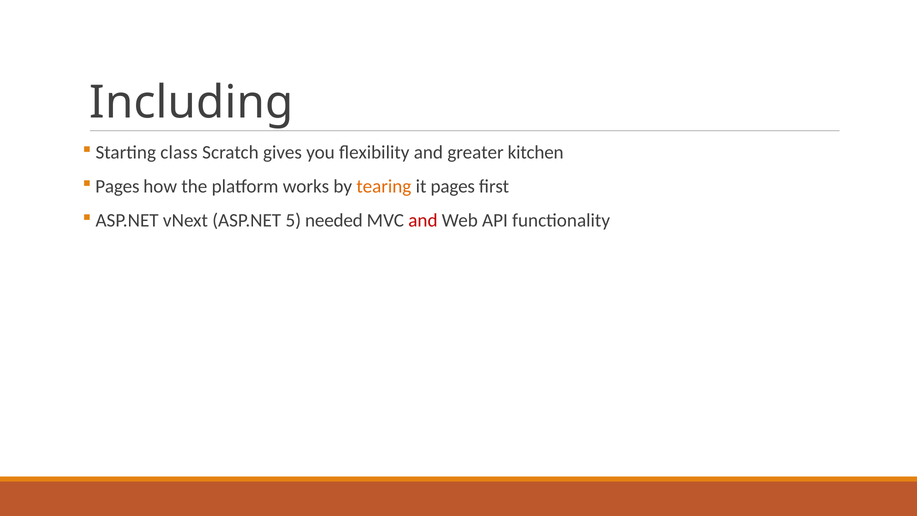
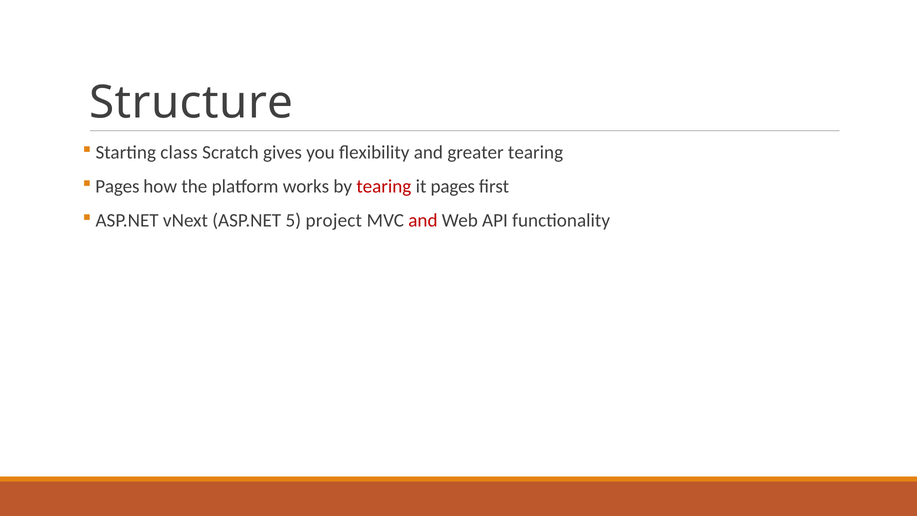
Including: Including -> Structure
greater kitchen: kitchen -> tearing
tearing at (384, 186) colour: orange -> red
needed: needed -> project
